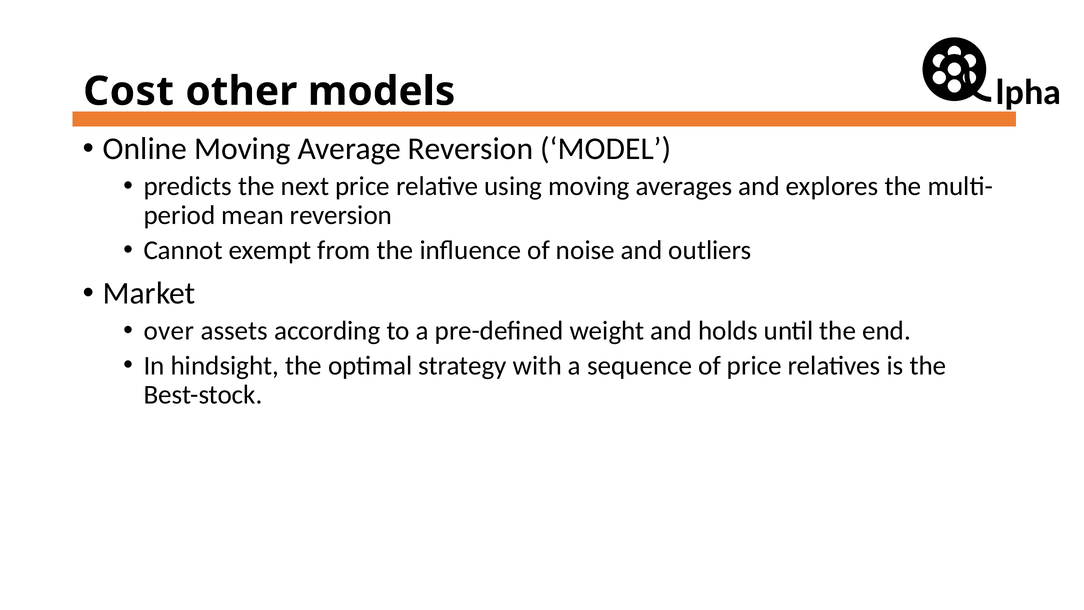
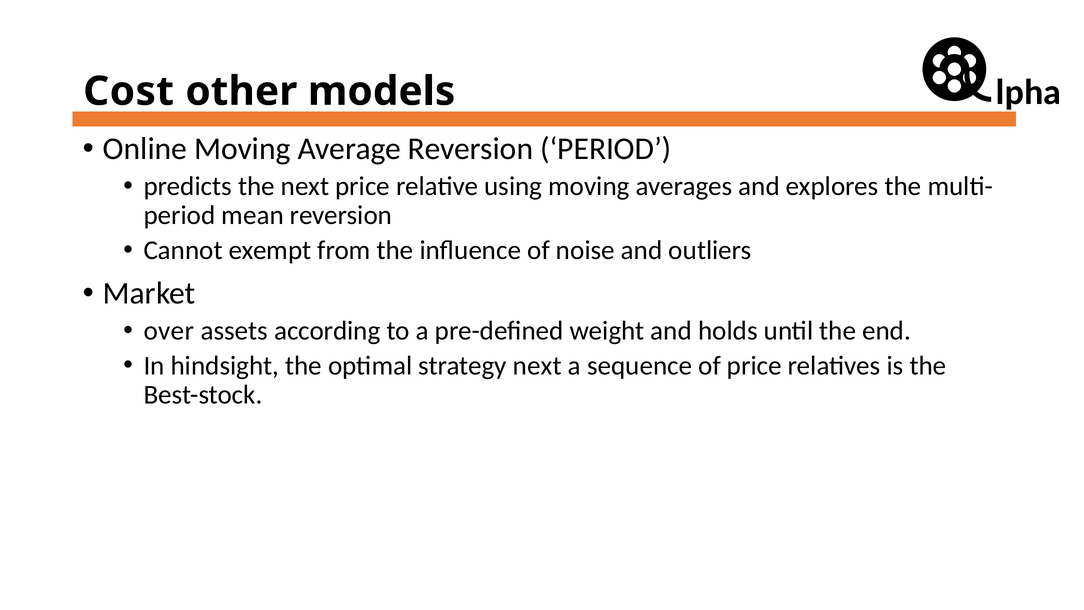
Reversion MODEL: MODEL -> PERIOD
strategy with: with -> next
